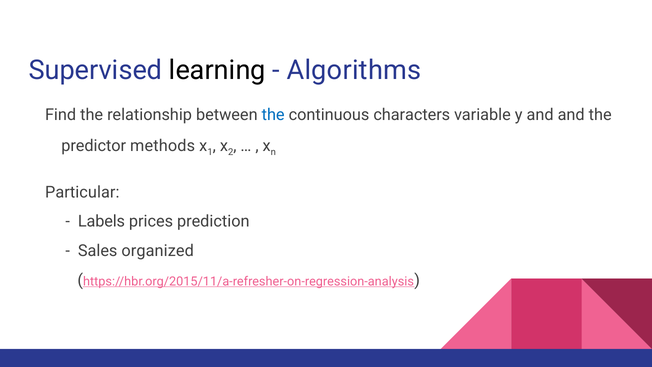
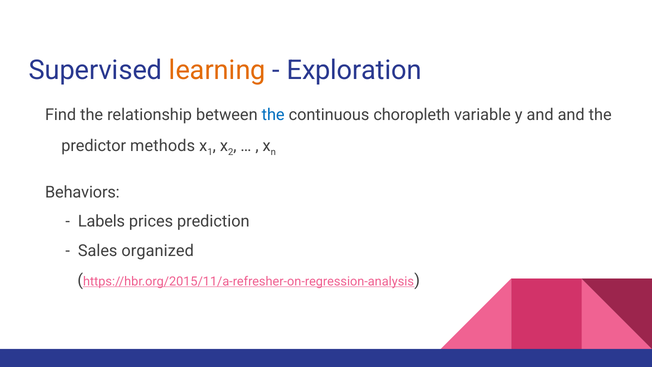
learning colour: black -> orange
Algorithms: Algorithms -> Exploration
characters: characters -> choropleth
Particular: Particular -> Behaviors
